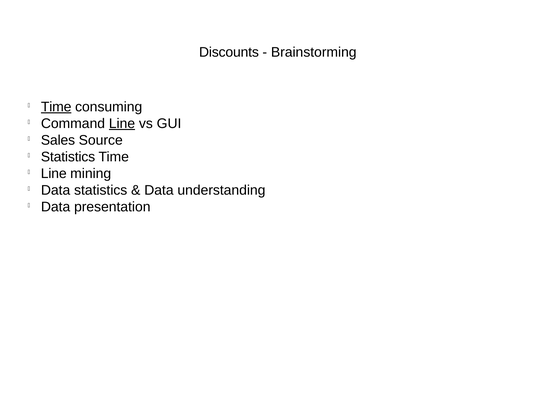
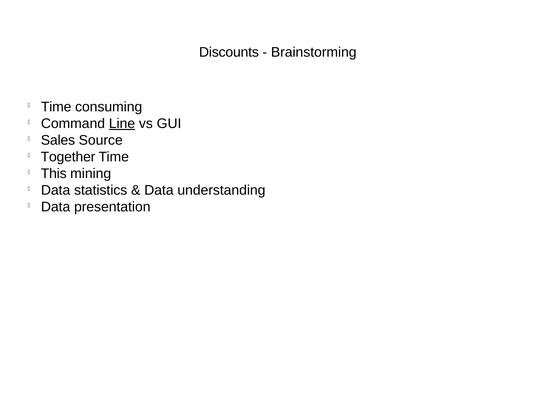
Time at (56, 107) underline: present -> none
Statistics at (68, 157): Statistics -> Together
Line at (54, 174): Line -> This
